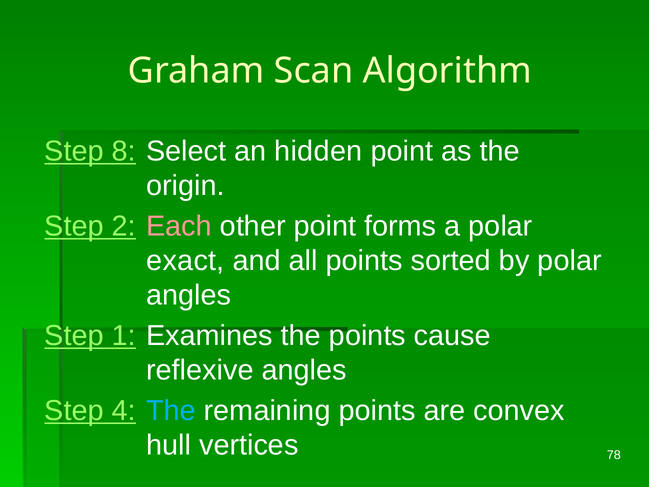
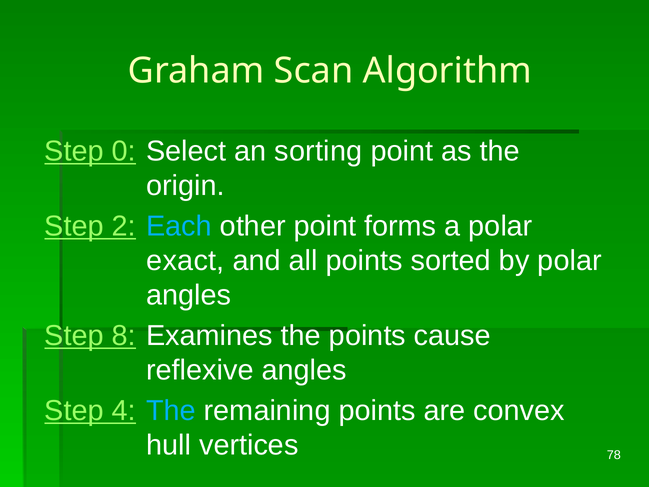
8: 8 -> 0
hidden: hidden -> sorting
Each colour: pink -> light blue
1: 1 -> 8
